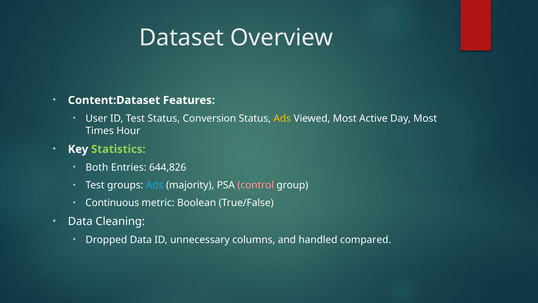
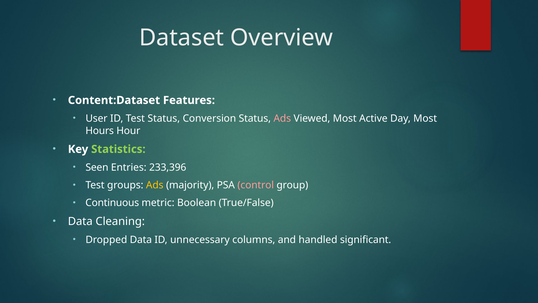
Ads at (282, 118) colour: yellow -> pink
Times: Times -> Hours
Both: Both -> Seen
644,826: 644,826 -> 233,396
Ads at (155, 185) colour: light blue -> yellow
compared: compared -> significant
